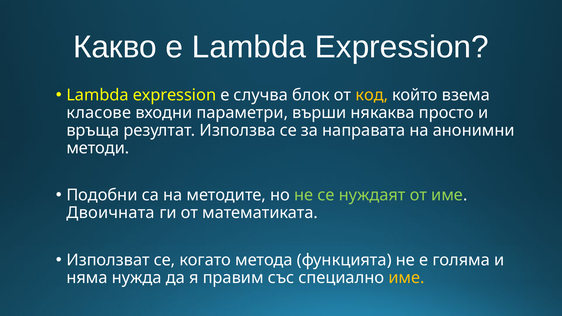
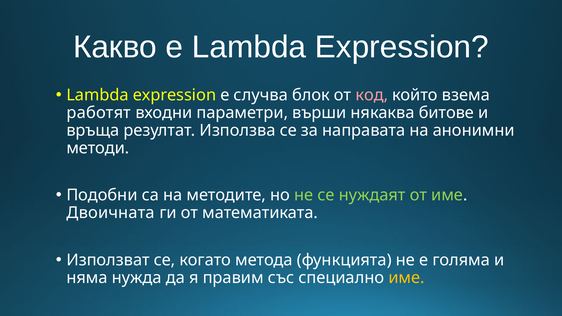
код colour: yellow -> pink
класове: класове -> работят
просто: просто -> битове
